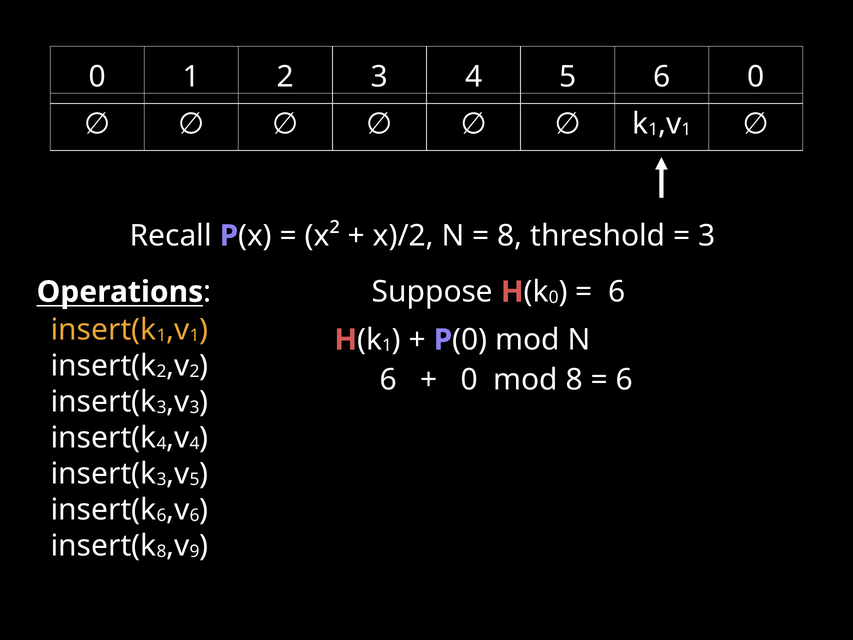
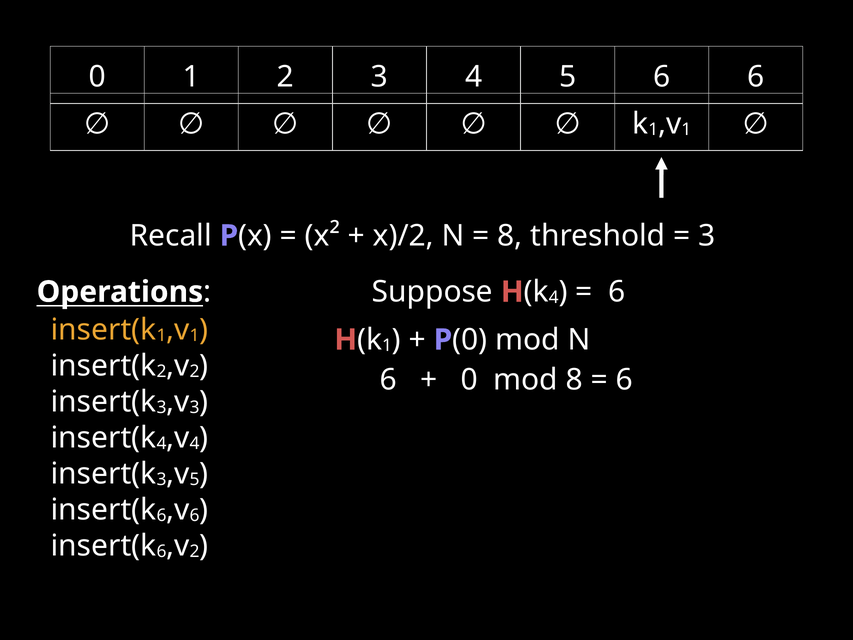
6 0: 0 -> 6
0 at (554, 297): 0 -> 4
8 at (161, 551): 8 -> 6
9 at (195, 551): 9 -> 2
